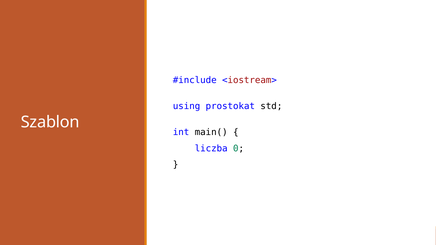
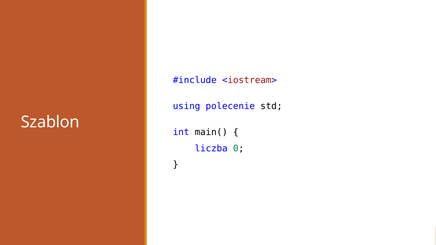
prostokat: prostokat -> polecenie
